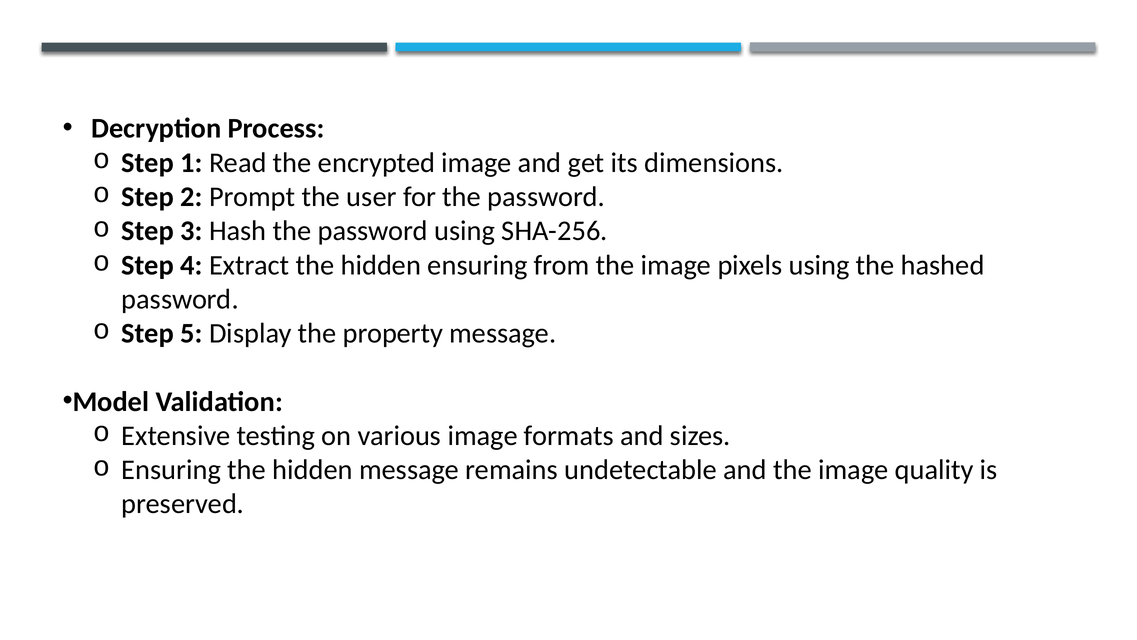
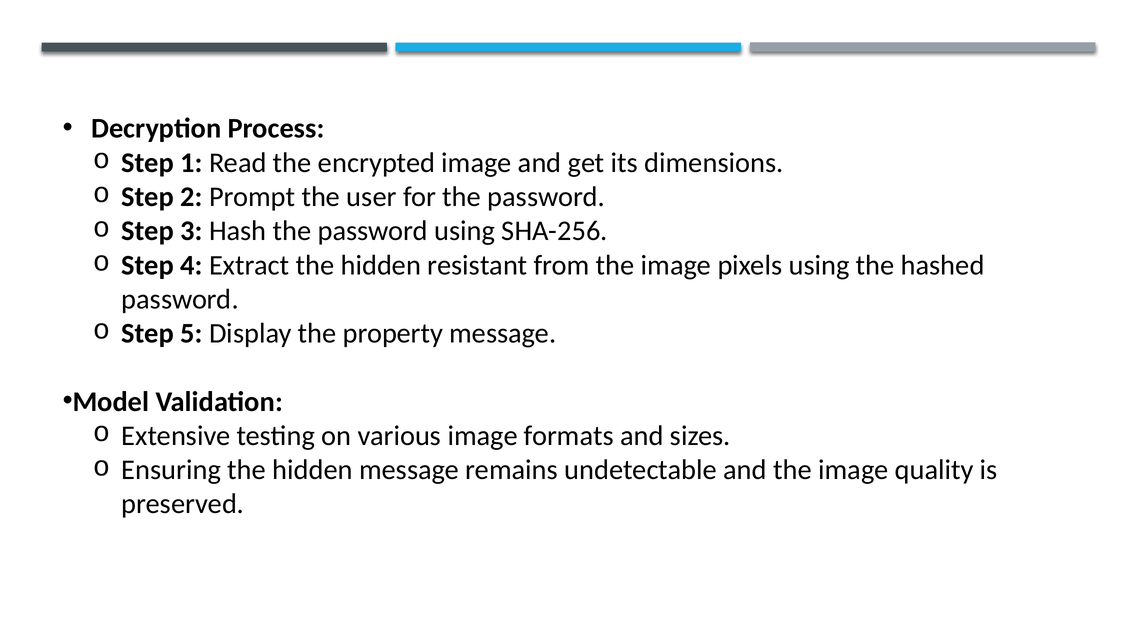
hidden ensuring: ensuring -> resistant
